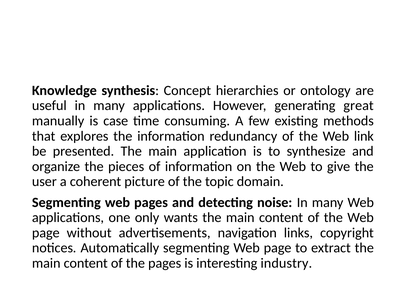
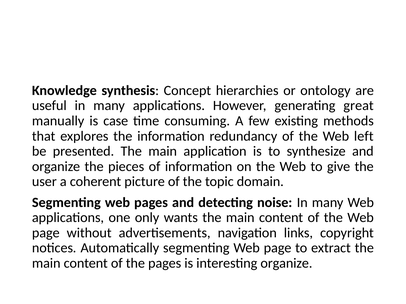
link: link -> left
interesting industry: industry -> organize
